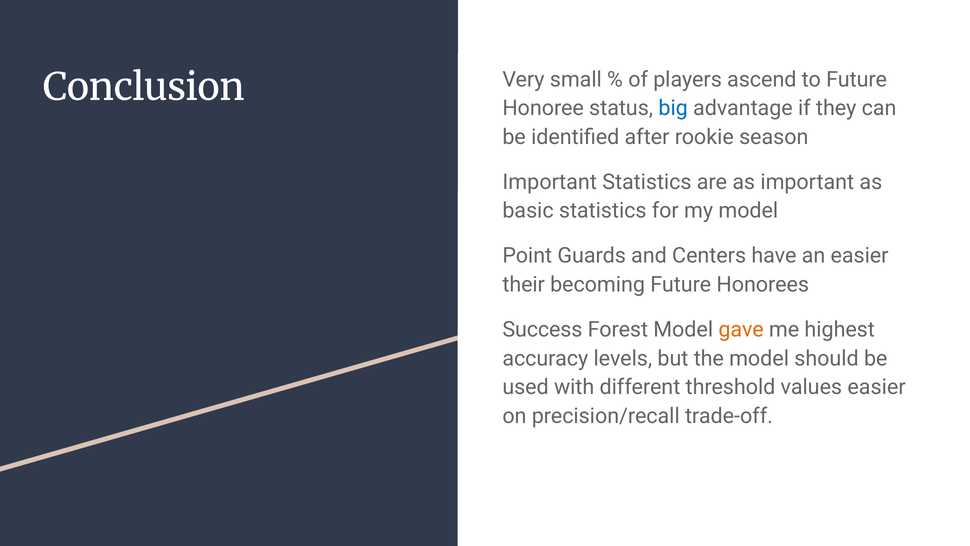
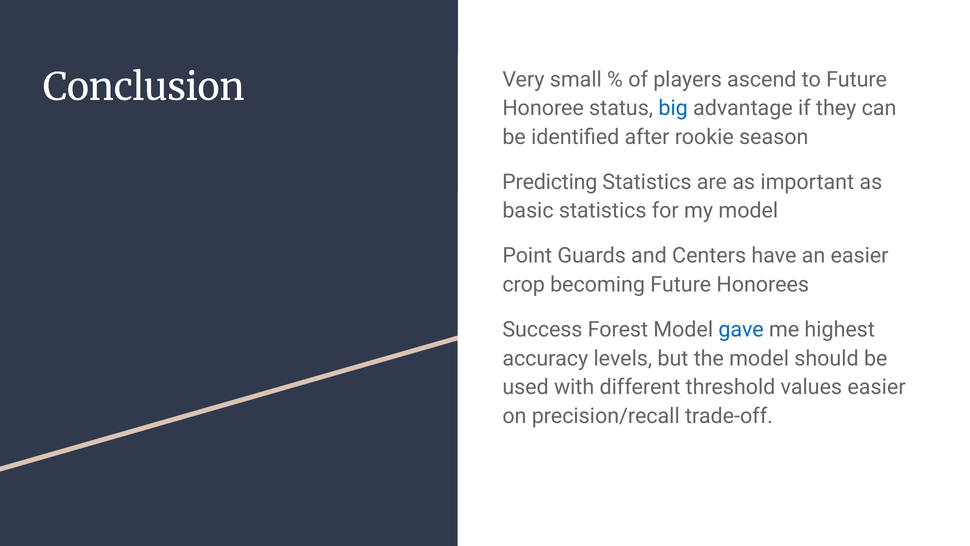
Important at (550, 182): Important -> Predicting
their: their -> crop
gave colour: orange -> blue
